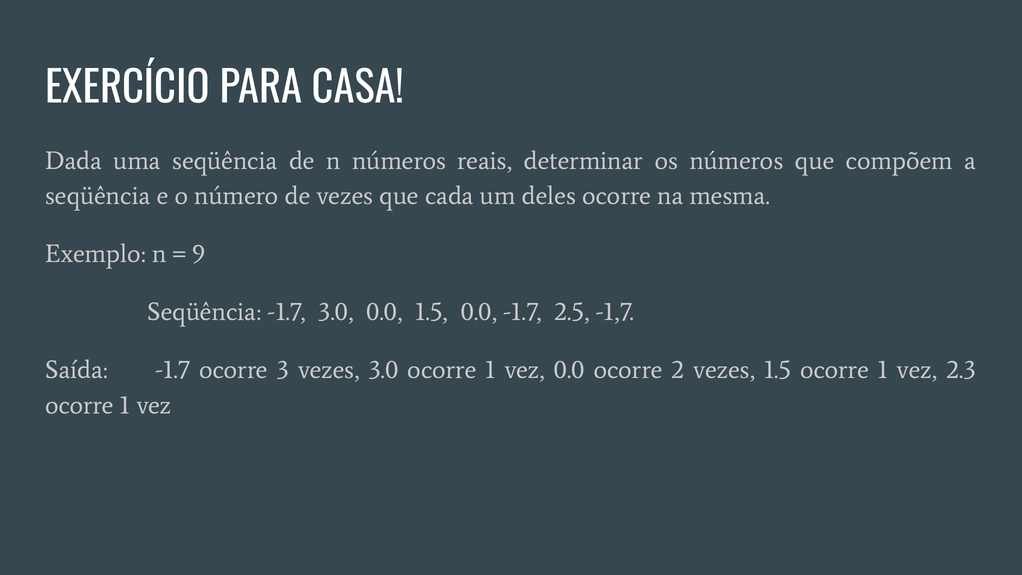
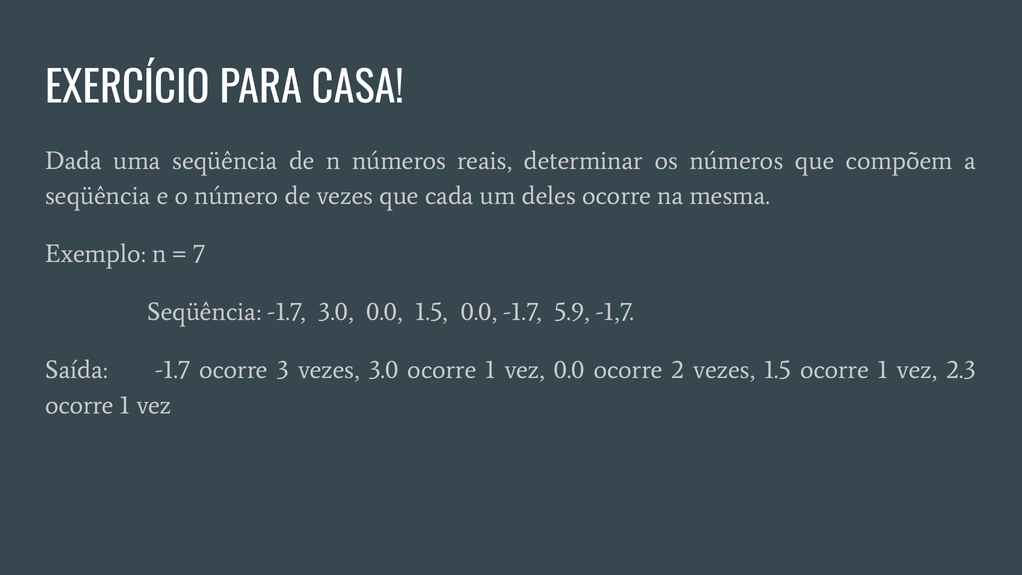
9: 9 -> 7
2.5: 2.5 -> 5.9
